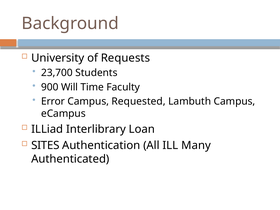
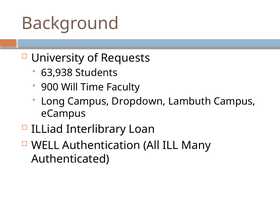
23,700: 23,700 -> 63,938
Error: Error -> Long
Requested: Requested -> Dropdown
SITES: SITES -> WELL
